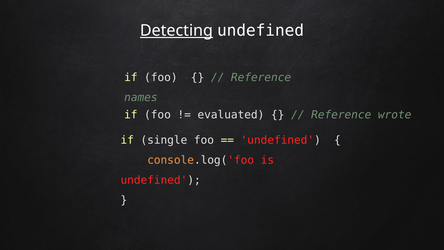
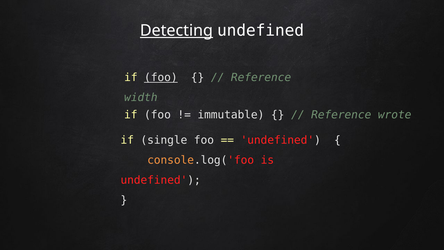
foo at (161, 77) underline: none -> present
names: names -> width
evaluated: evaluated -> immutable
